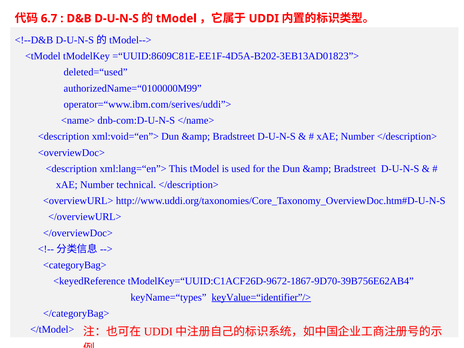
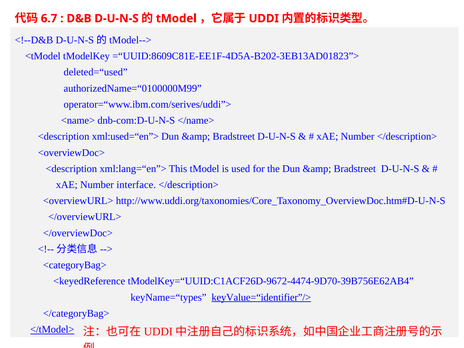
xml:void=“en”>: xml:void=“en”> -> xml:used=“en”>
technical: technical -> interface
tModelKey=“UUID:C1ACF26D-9672-1867-9D70-39B756E62AB4: tModelKey=“UUID:C1ACF26D-9672-1867-9D70-39B756E62AB4 -> tModelKey=“UUID:C1ACF26D-9672-4474-9D70-39B756E62AB4
</tModel> underline: none -> present
